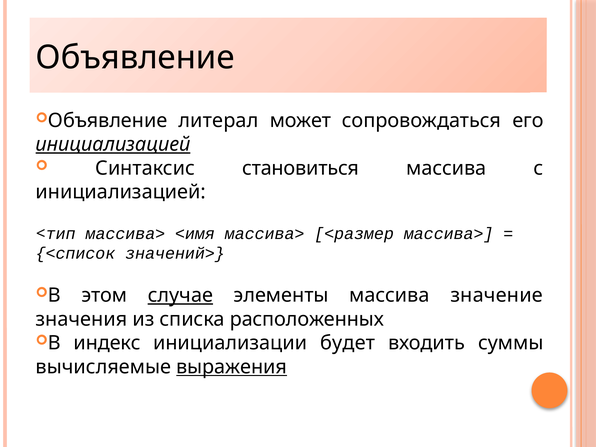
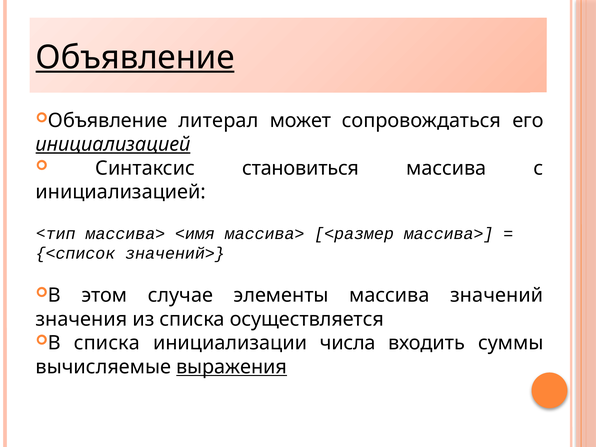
Объявление at (135, 57) underline: none -> present
случае underline: present -> none
значение: значение -> значений
расположенных: расположенных -> осуществляется
В индекс: индекс -> списка
будет: будет -> числа
